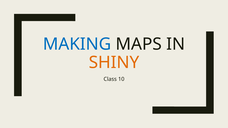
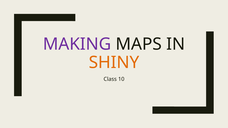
MAKING colour: blue -> purple
